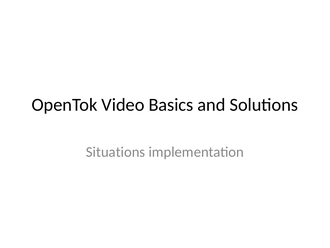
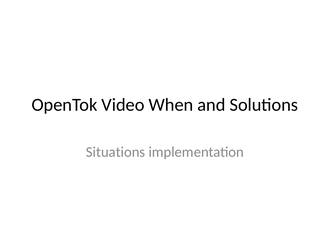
Basics: Basics -> When
